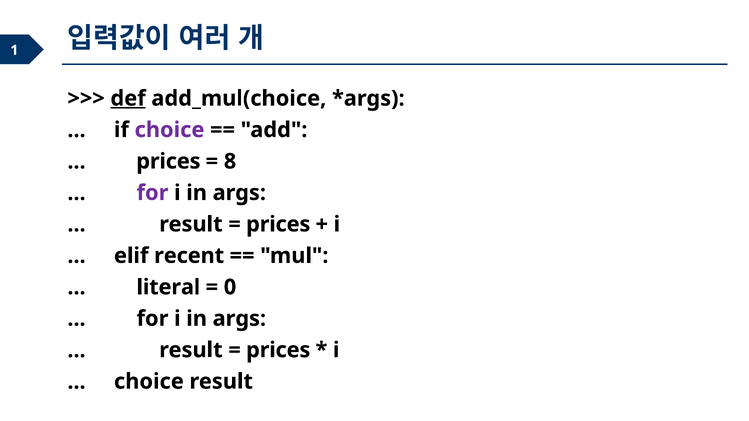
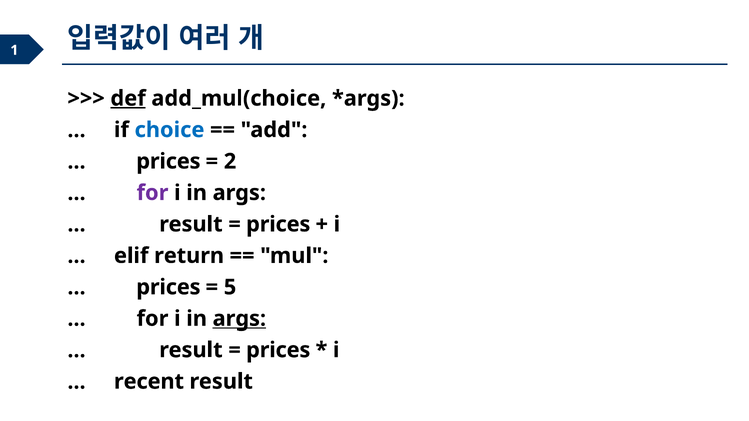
choice at (169, 130) colour: purple -> blue
8: 8 -> 2
recent: recent -> return
literal at (168, 287): literal -> prices
0: 0 -> 5
args at (239, 319) underline: none -> present
choice at (149, 382): choice -> recent
